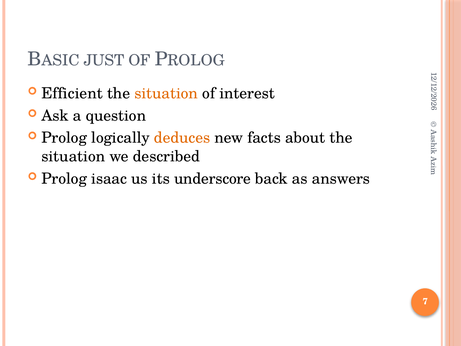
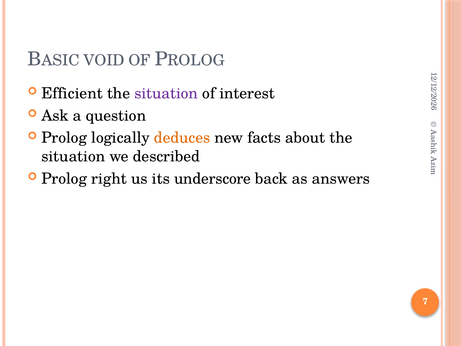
JUST: JUST -> VOID
situation at (166, 93) colour: orange -> purple
isaac: isaac -> right
